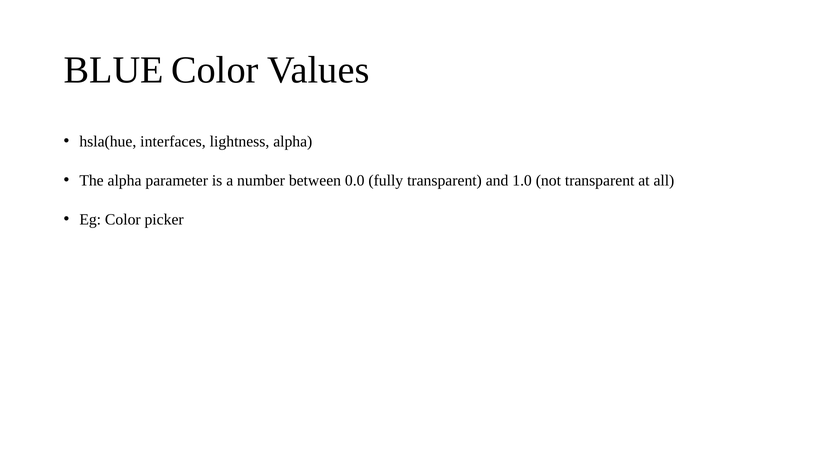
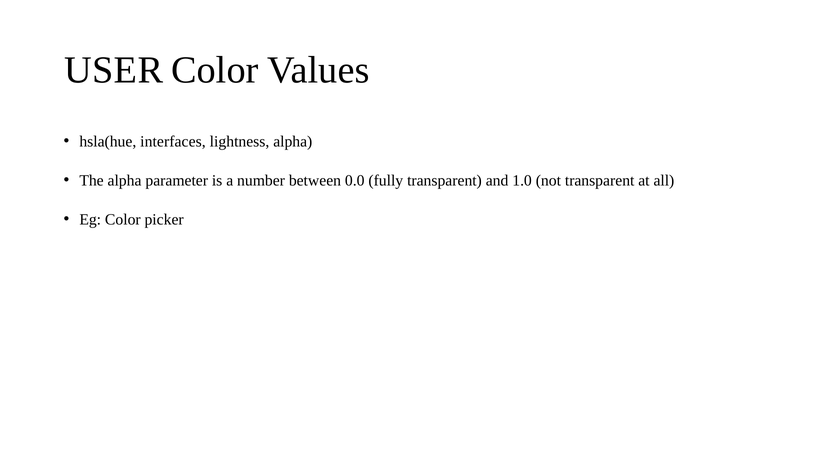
BLUE: BLUE -> USER
